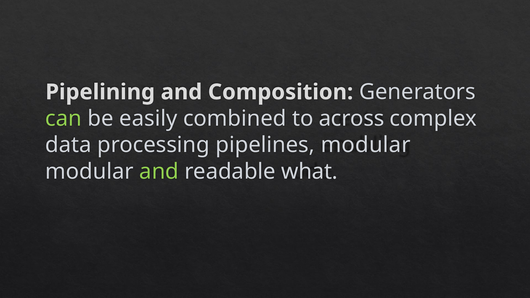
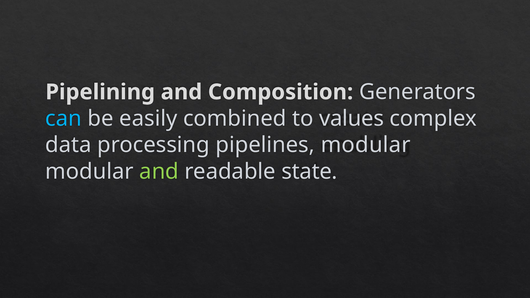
can colour: light green -> light blue
across: across -> values
what: what -> state
